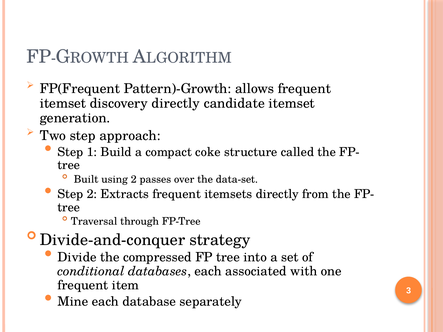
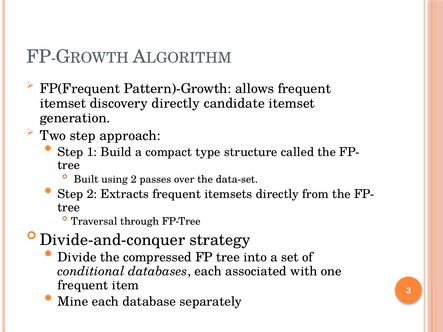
coke: coke -> type
